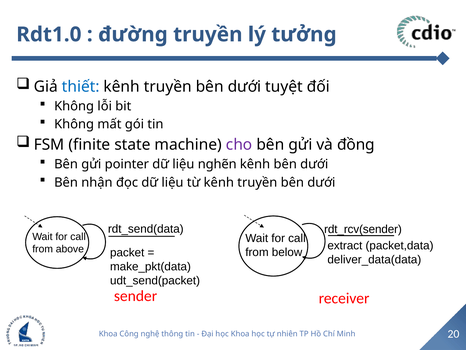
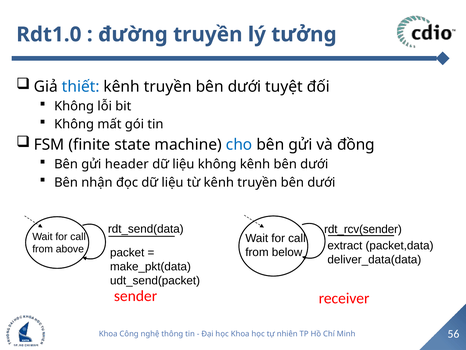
cho colour: purple -> blue
pointer: pointer -> header
liệu nghẽn: nghẽn -> không
20: 20 -> 56
